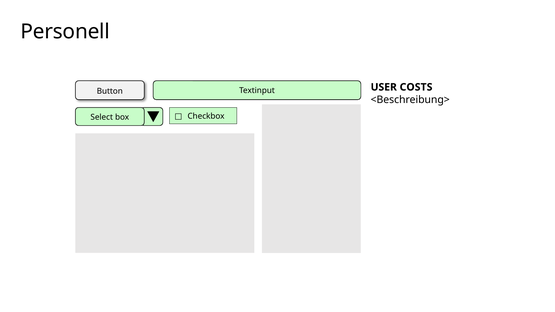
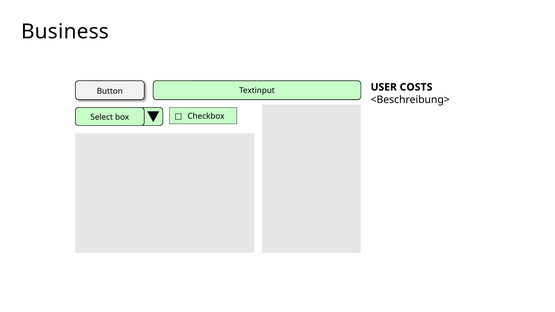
Personell: Personell -> Business
